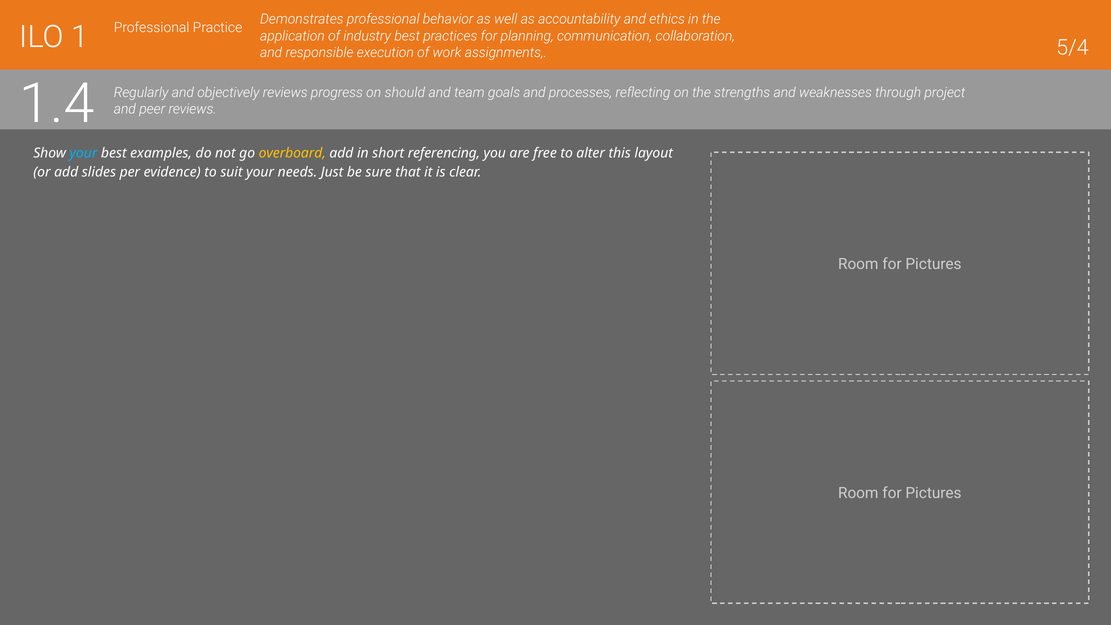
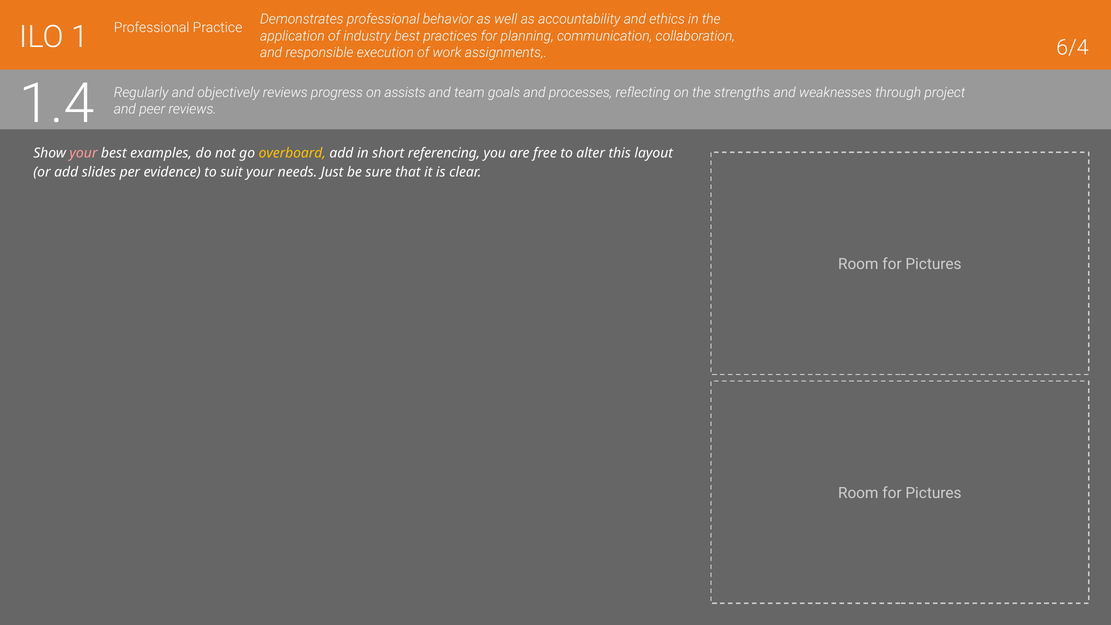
5/4: 5/4 -> 6/4
should: should -> assists
your at (83, 153) colour: light blue -> pink
